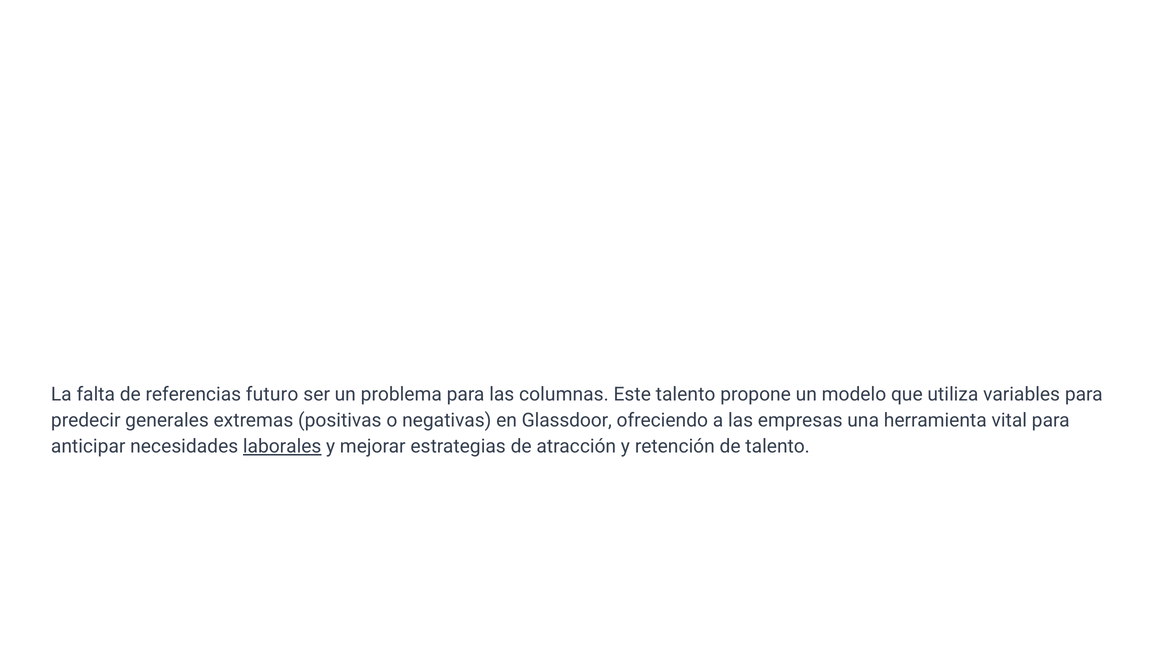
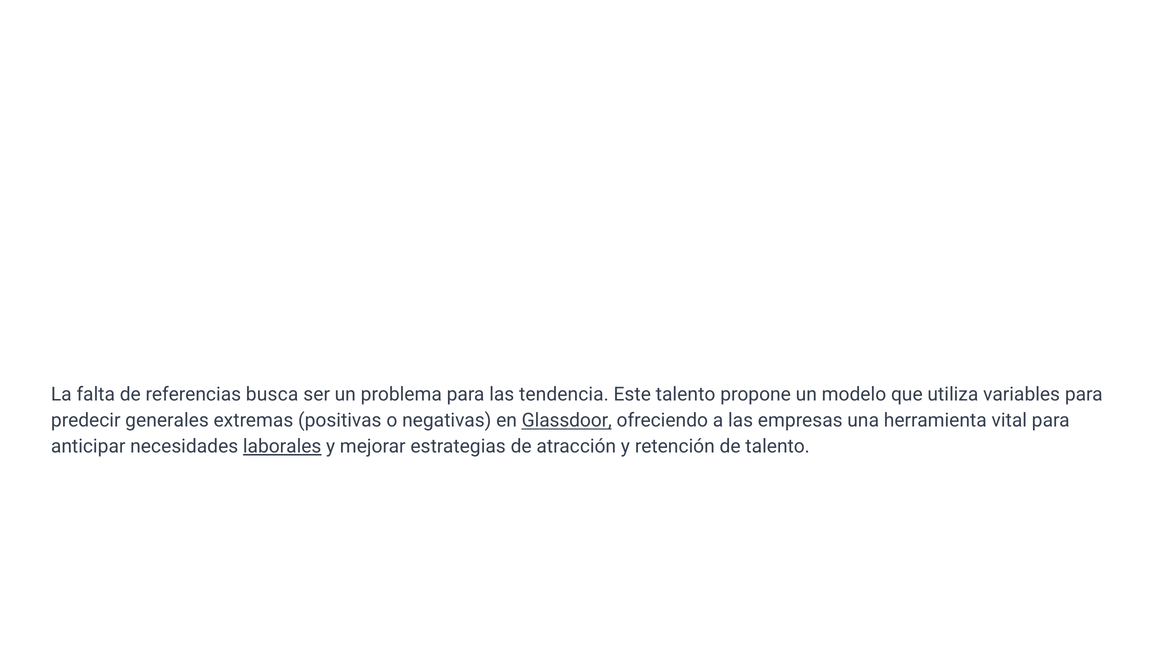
futuro: futuro -> busca
columnas: columnas -> tendencia
Glassdoor underline: none -> present
